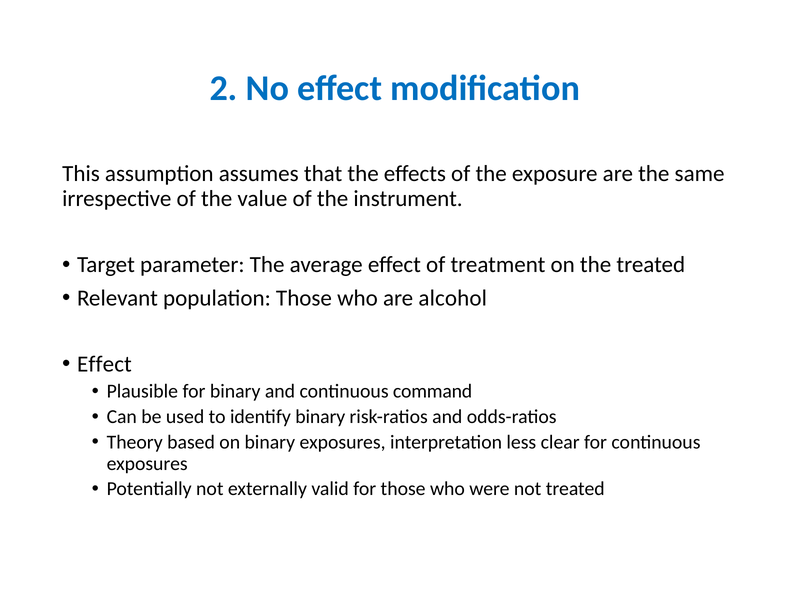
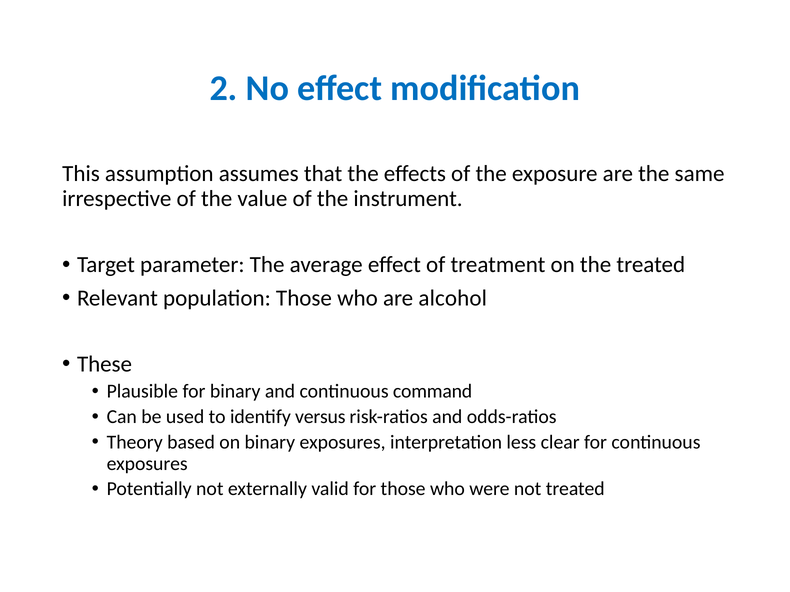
Effect at (104, 364): Effect -> These
identify binary: binary -> versus
